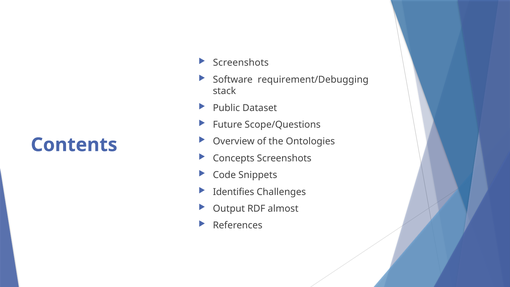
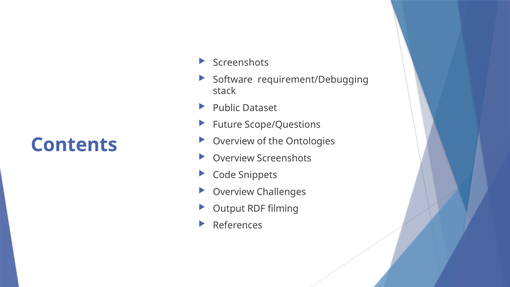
Concepts at (234, 158): Concepts -> Overview
Identifies at (234, 192): Identifies -> Overview
almost: almost -> filming
